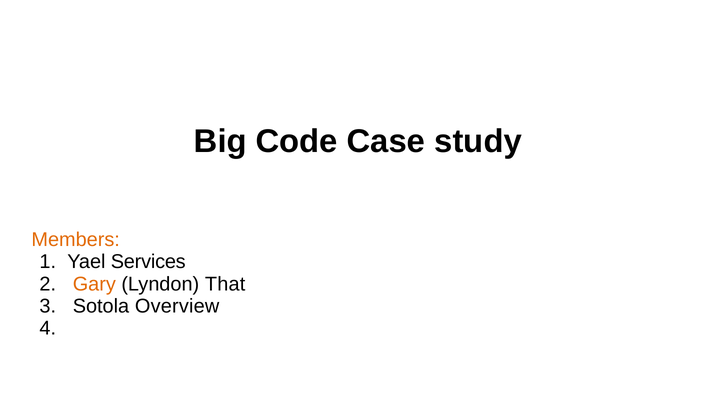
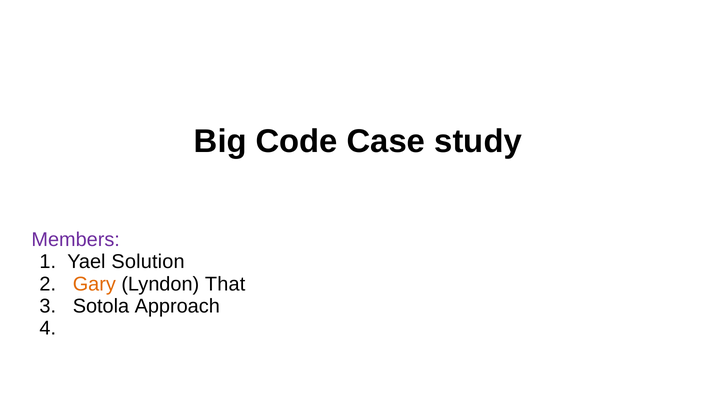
Members colour: orange -> purple
Services: Services -> Solution
Overview: Overview -> Approach
